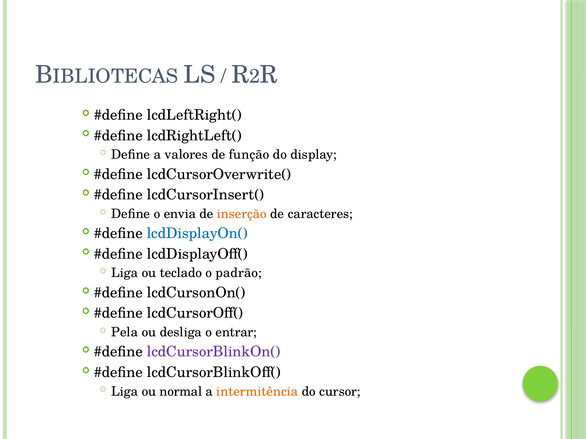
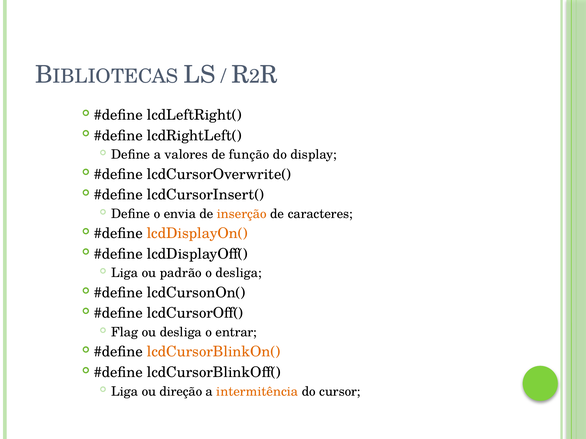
lcdDisplayOn( colour: blue -> orange
teclado: teclado -> padrão
o padrão: padrão -> desliga
Pela: Pela -> Flag
lcdCursorBlinkOn( colour: purple -> orange
normal: normal -> direção
